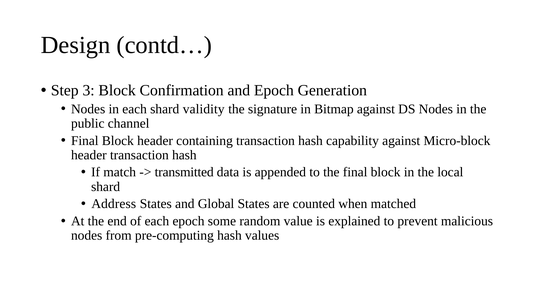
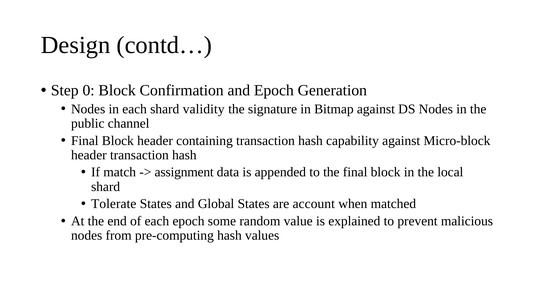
3: 3 -> 0
transmitted: transmitted -> assignment
Address: Address -> Tolerate
counted: counted -> account
